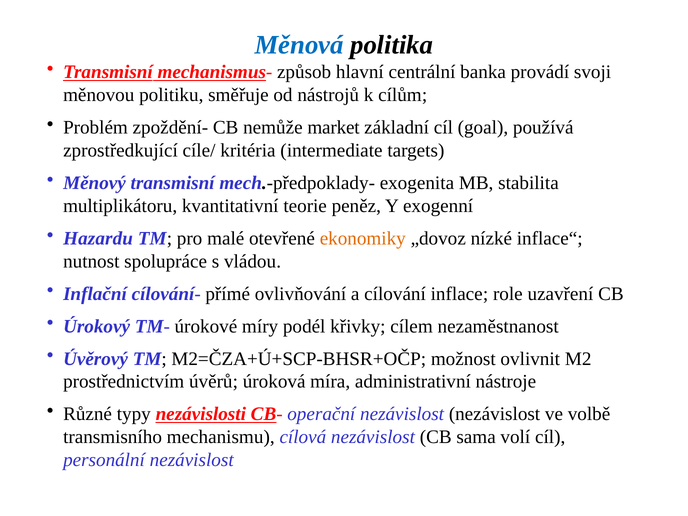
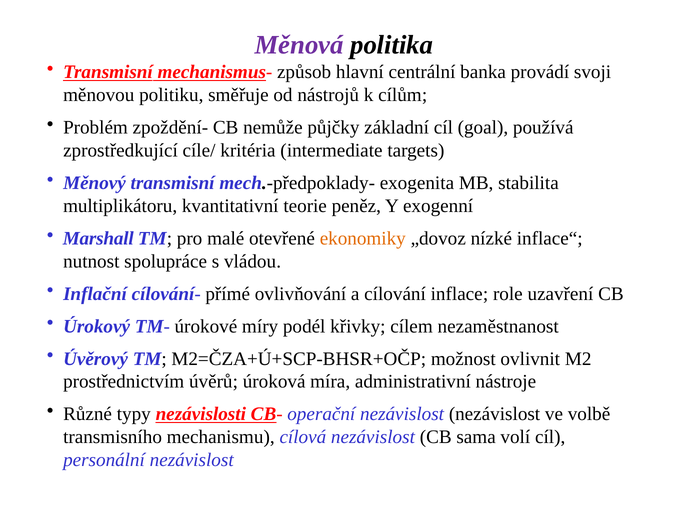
Měnová colour: blue -> purple
market: market -> půjčky
Hazardu: Hazardu -> Marshall
